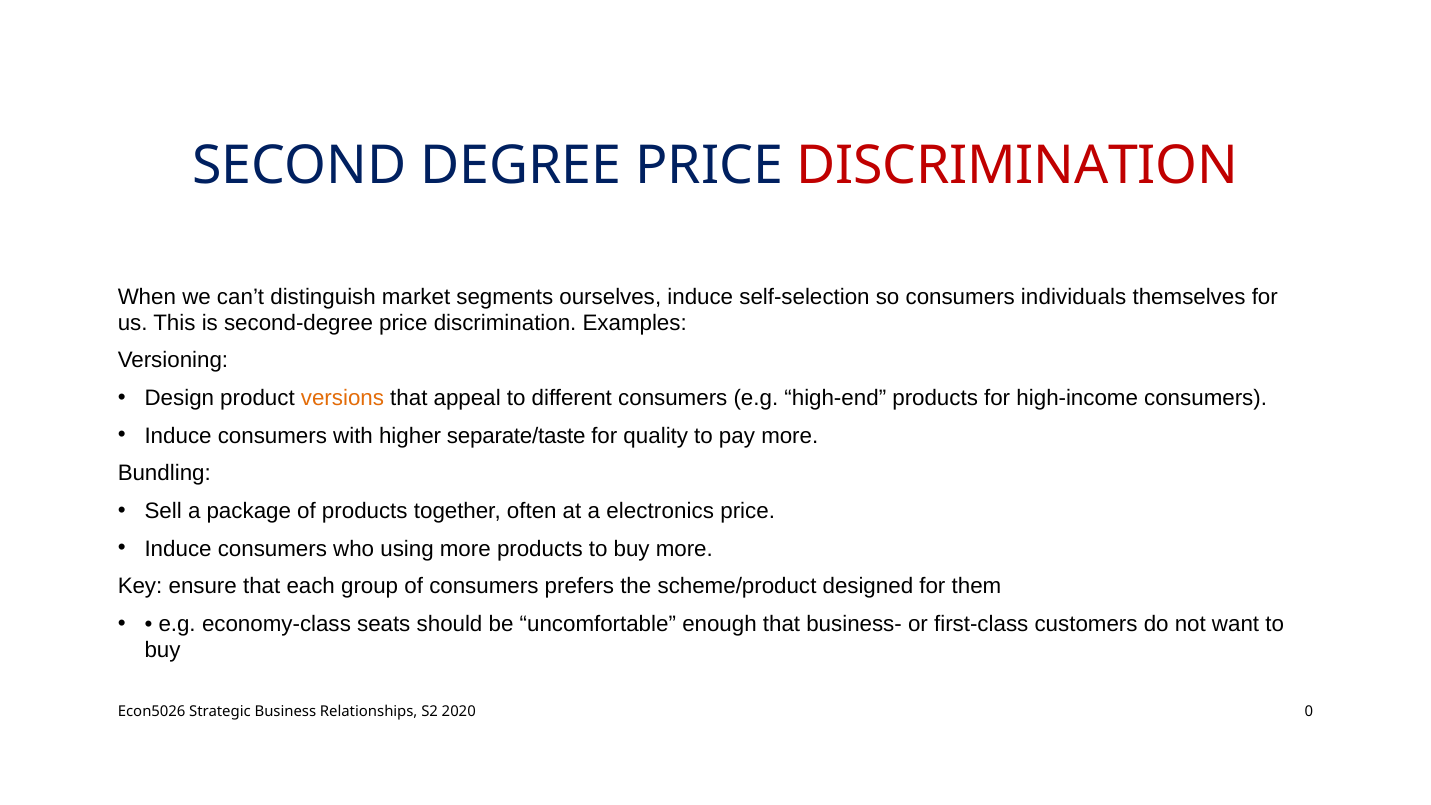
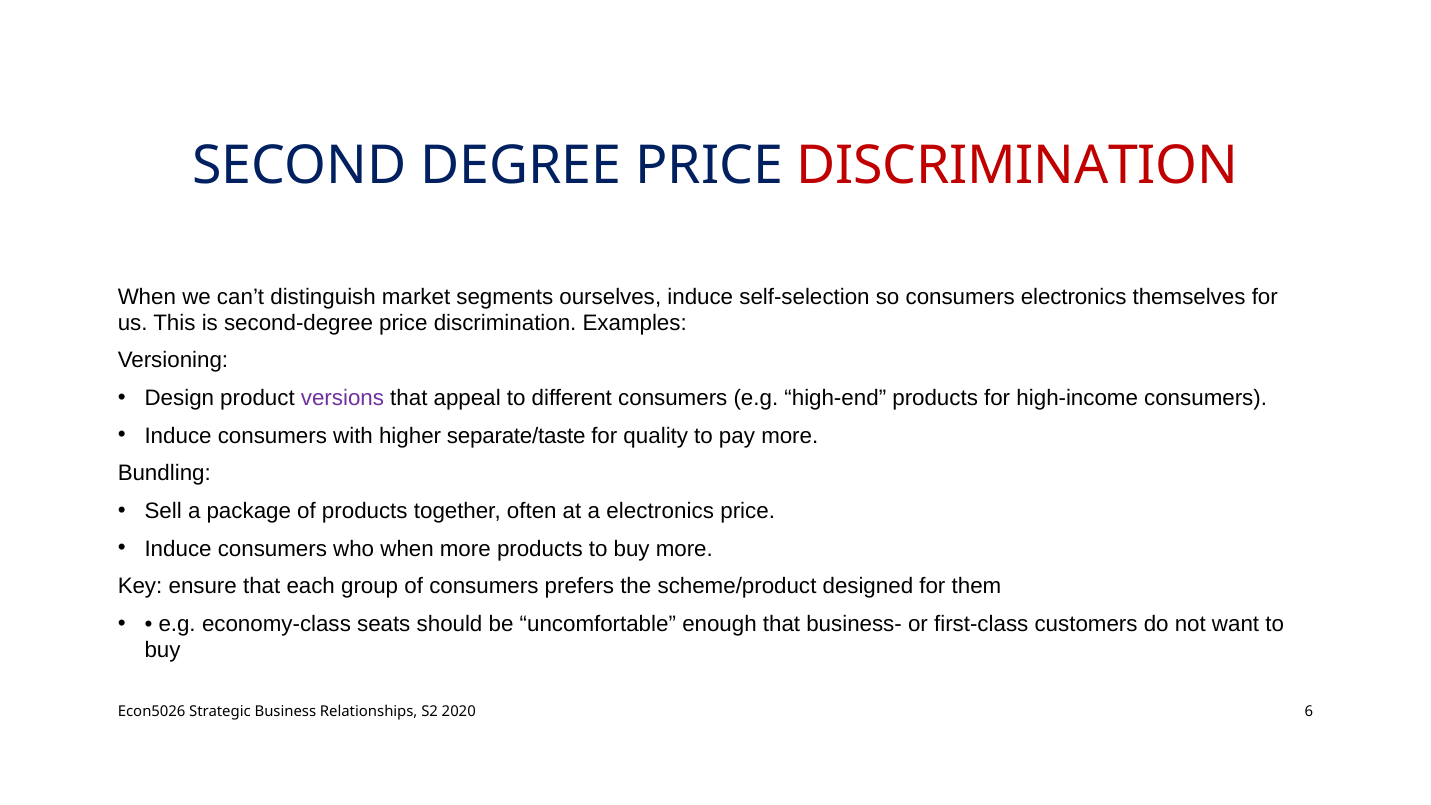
consumers individuals: individuals -> electronics
versions colour: orange -> purple
who using: using -> when
0: 0 -> 6
